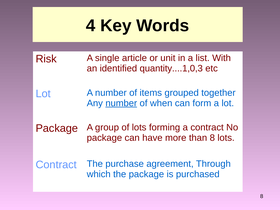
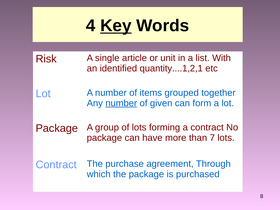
Key underline: none -> present
quantity....1,0,3: quantity....1,0,3 -> quantity....1,2,1
when: when -> given
than 8: 8 -> 7
